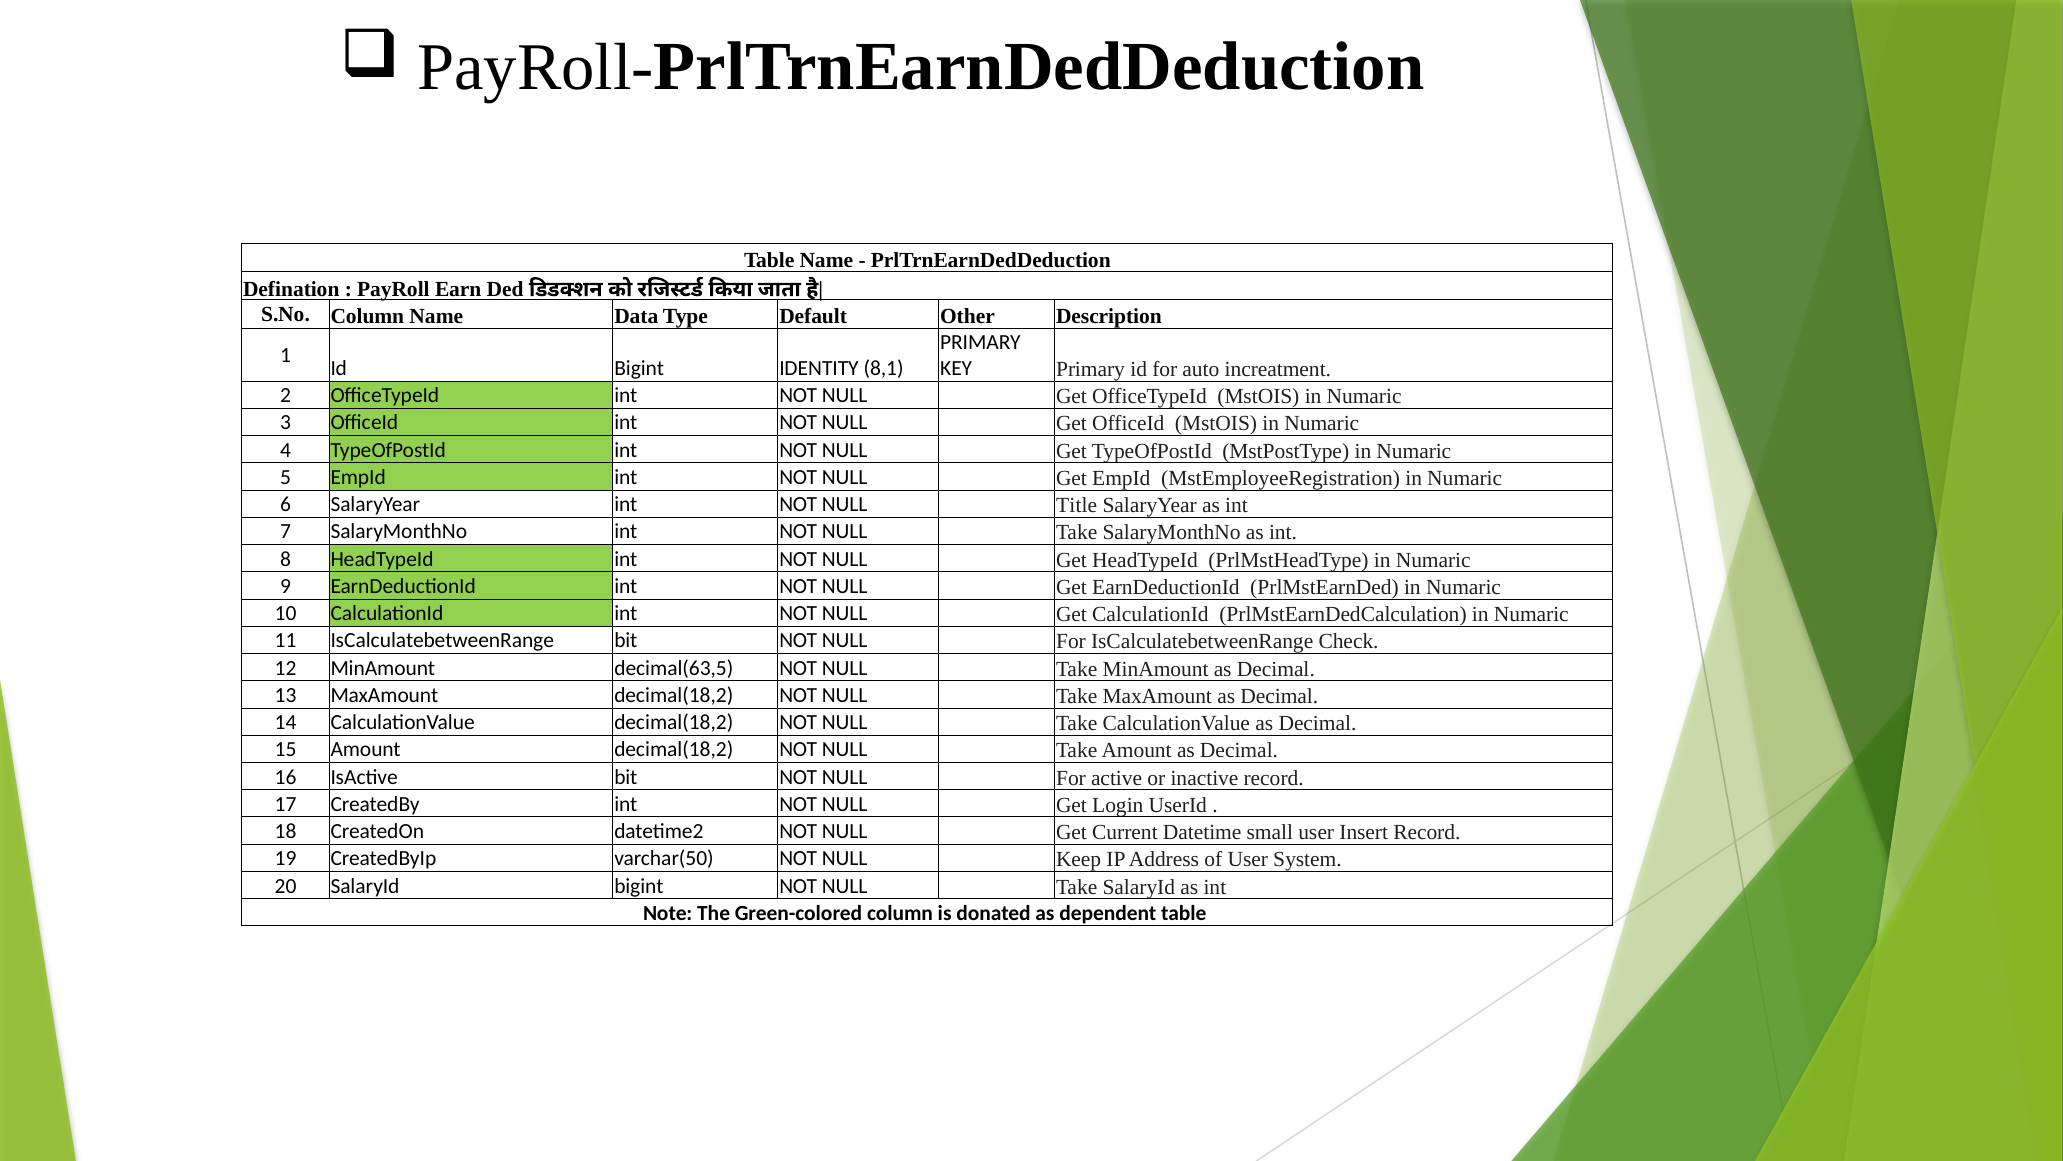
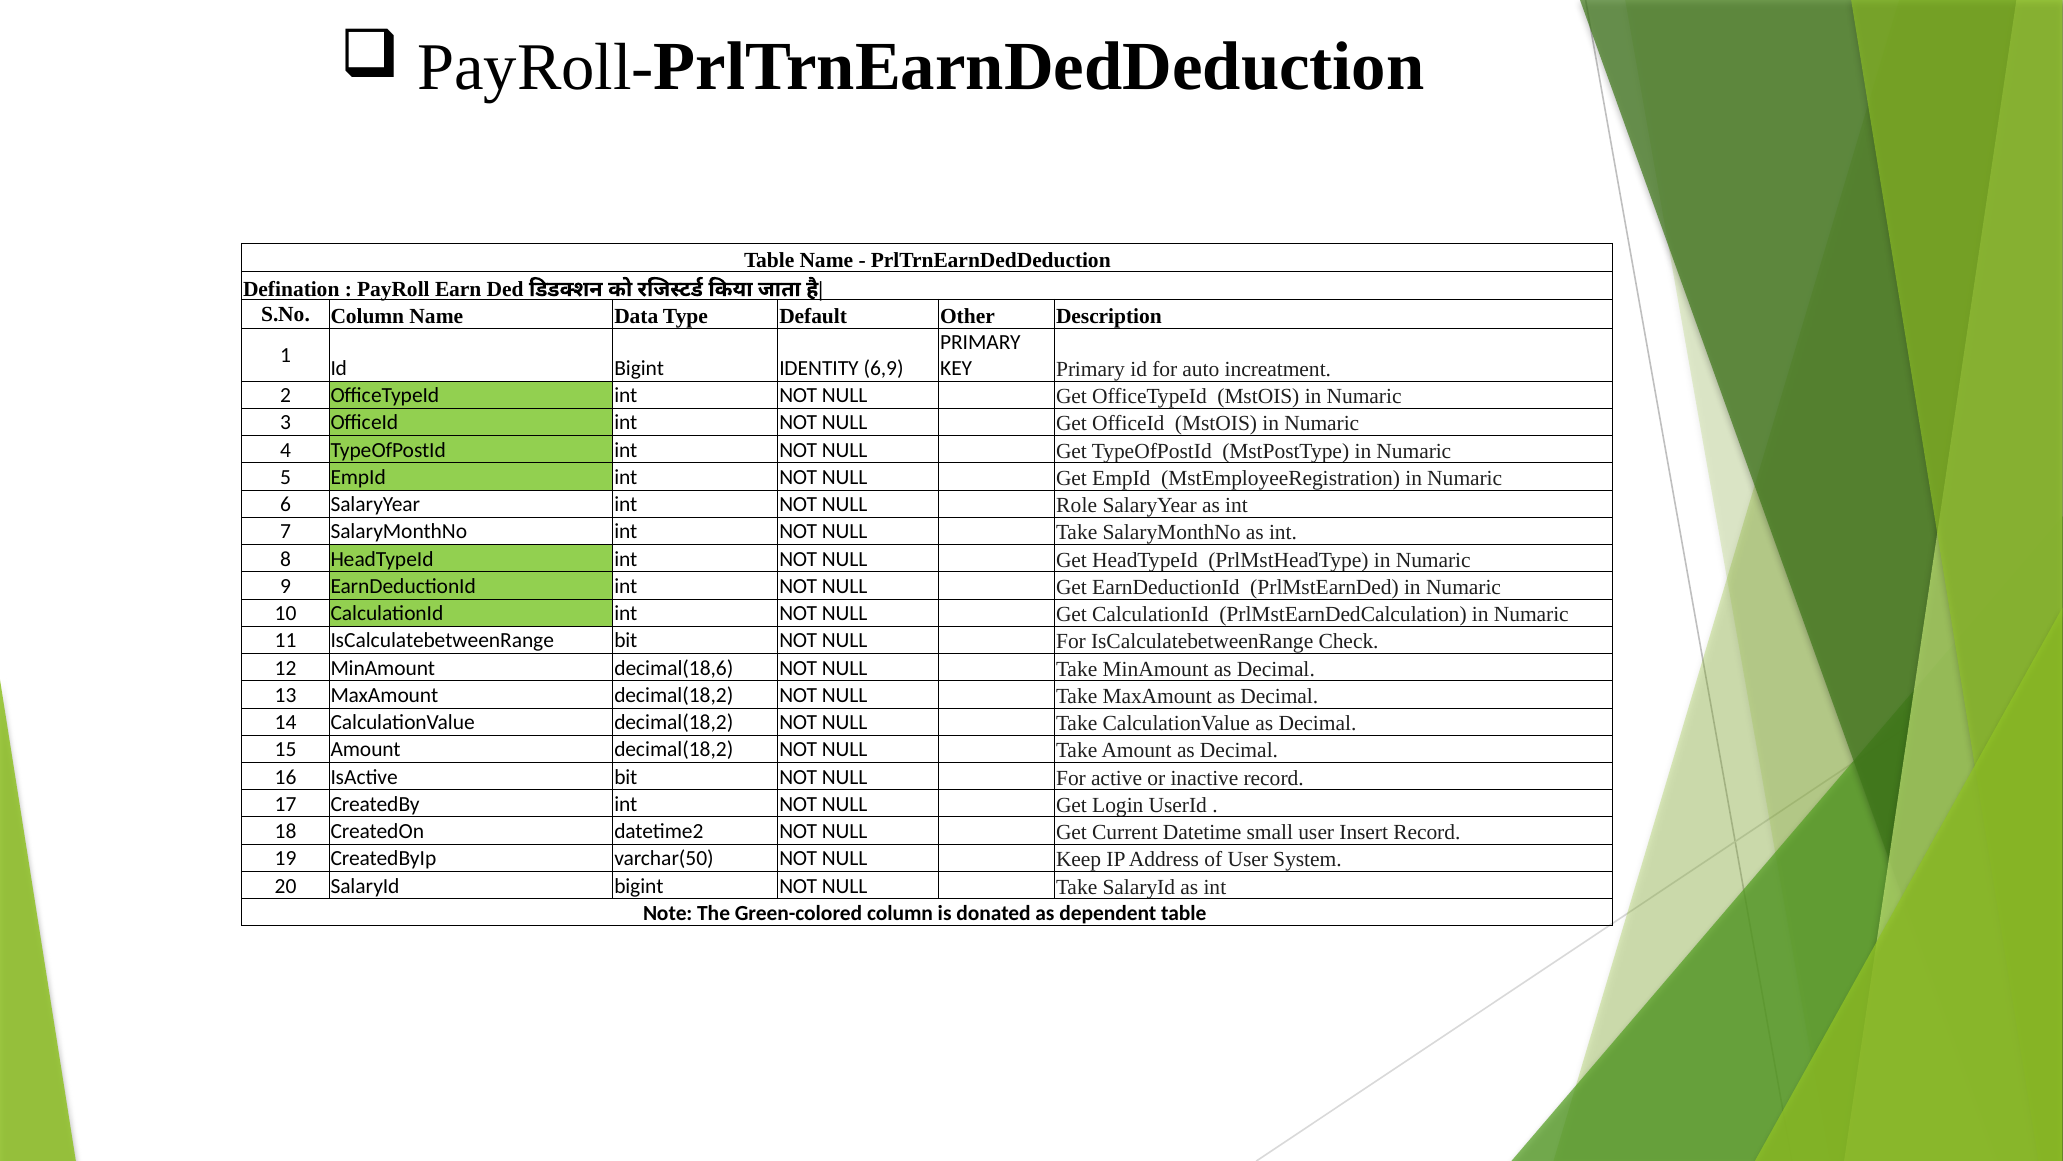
8,1: 8,1 -> 6,9
Title: Title -> Role
decimal(63,5: decimal(63,5 -> decimal(18,6
